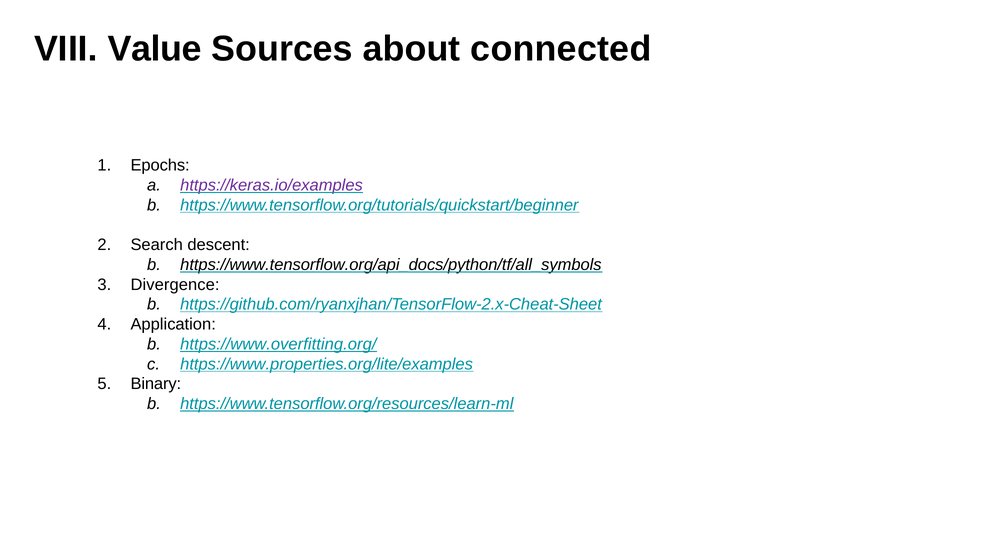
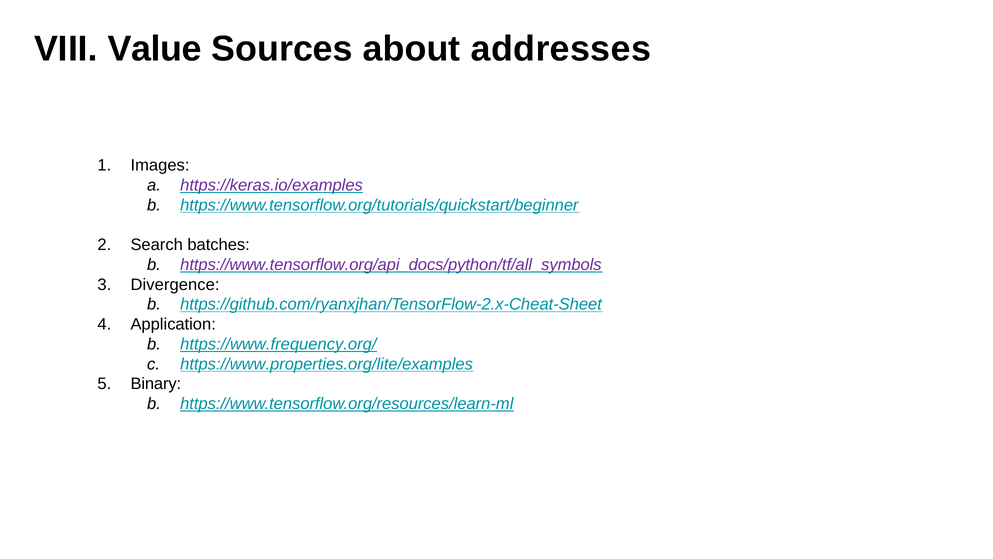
connected: connected -> addresses
Epochs: Epochs -> Images
descent: descent -> batches
https://www.tensorflow.org/api_docs/python/tf/all_symbols colour: black -> purple
https://www.overfitting.org/: https://www.overfitting.org/ -> https://www.frequency.org/
